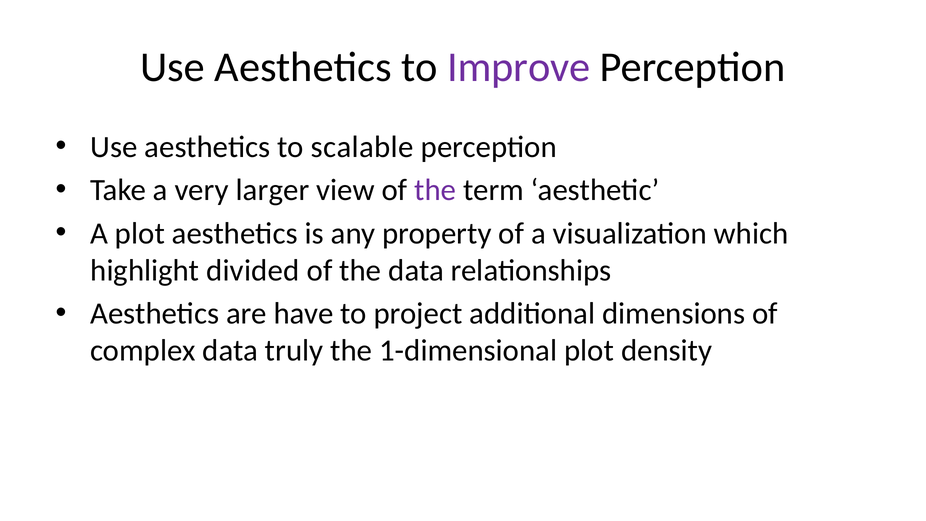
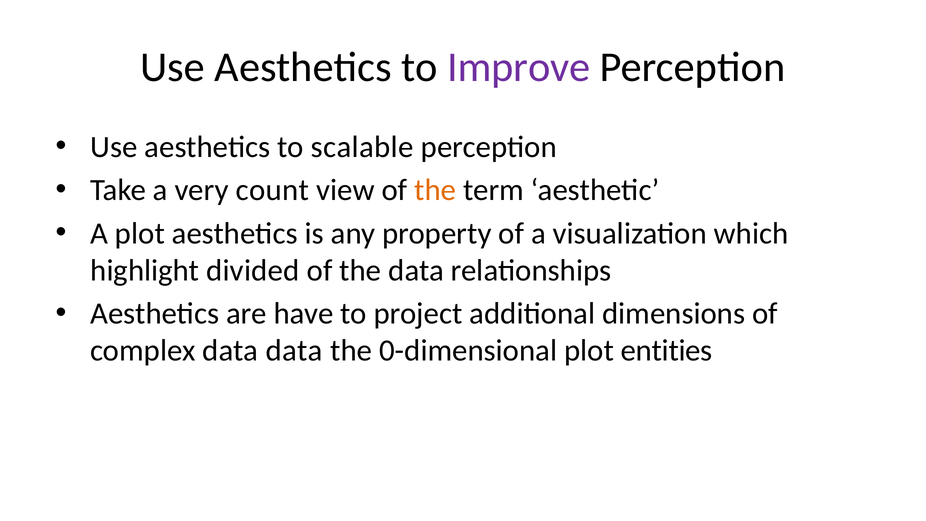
larger: larger -> count
the at (435, 190) colour: purple -> orange
data truly: truly -> data
1-dimensional: 1-dimensional -> 0-dimensional
density: density -> entities
